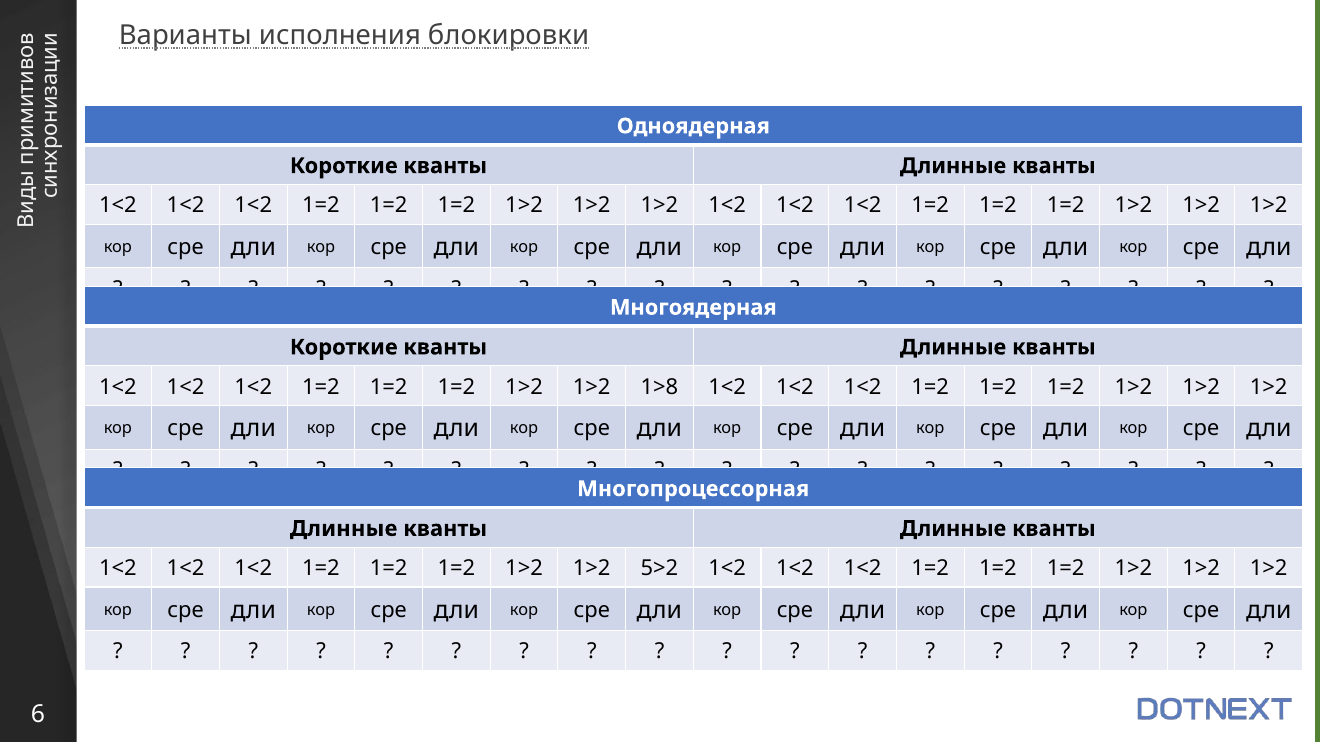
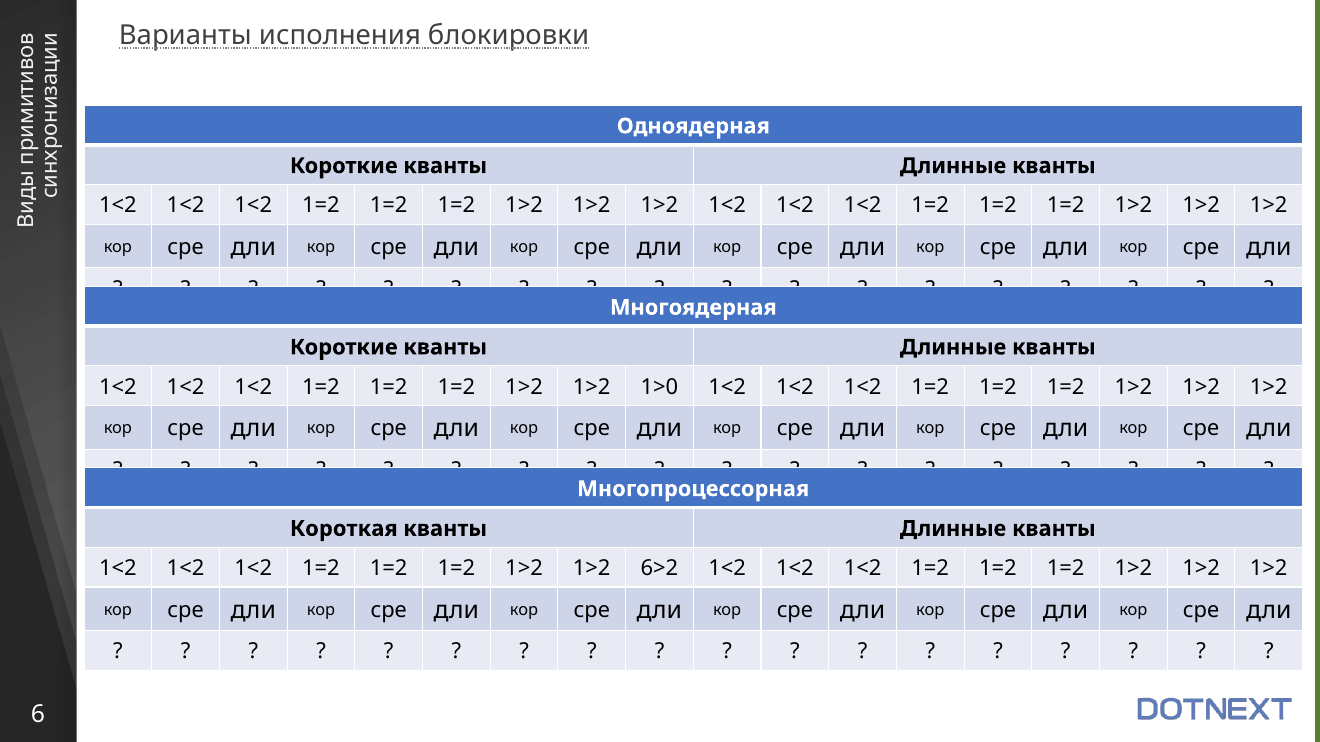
1>8: 1>8 -> 1>0
Длинные at (344, 529): Длинные -> Короткая
5>2: 5>2 -> 6>2
